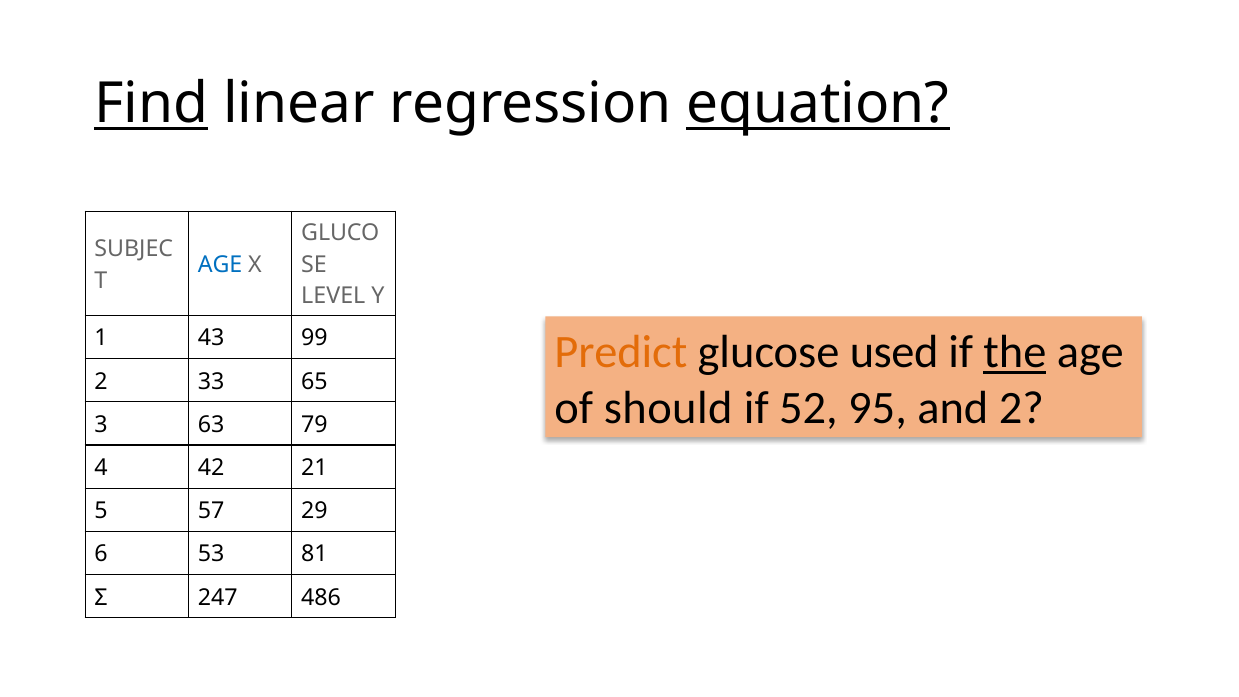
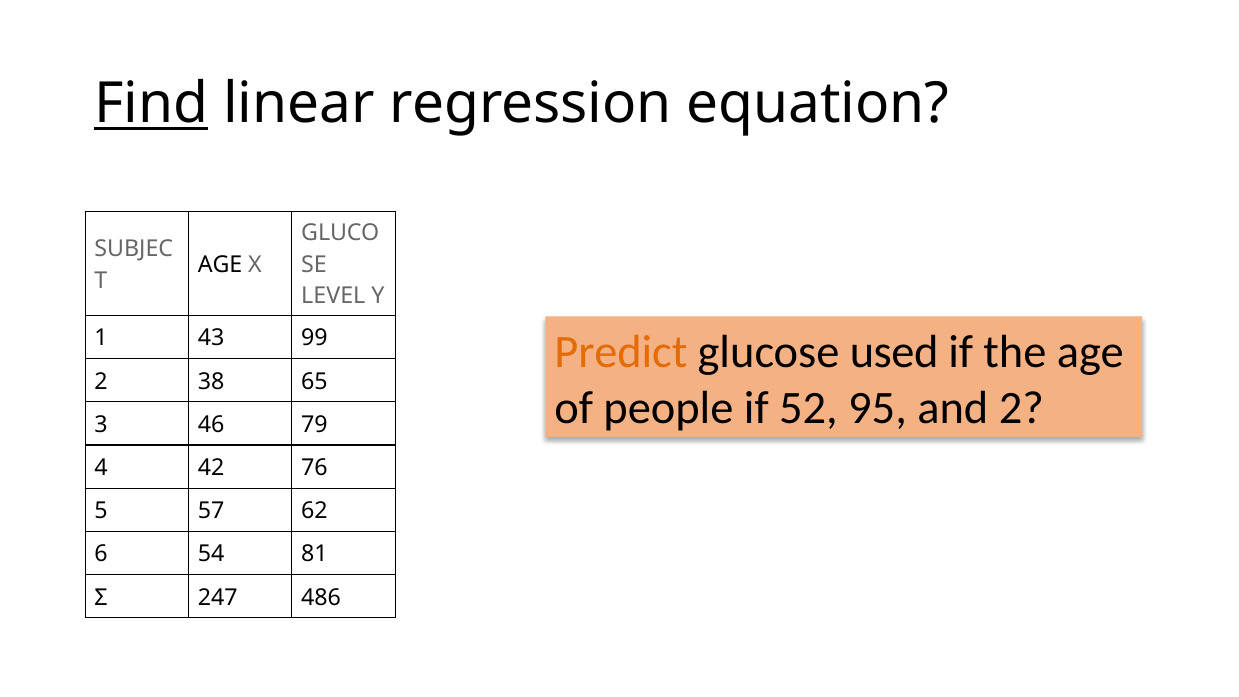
equation underline: present -> none
AGE at (220, 265) colour: blue -> black
the underline: present -> none
33: 33 -> 38
should: should -> people
63: 63 -> 46
21: 21 -> 76
29: 29 -> 62
53: 53 -> 54
